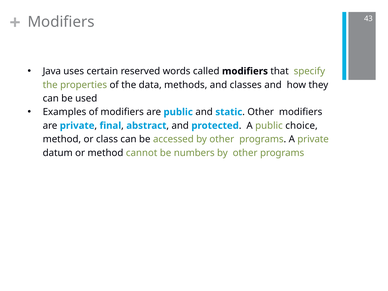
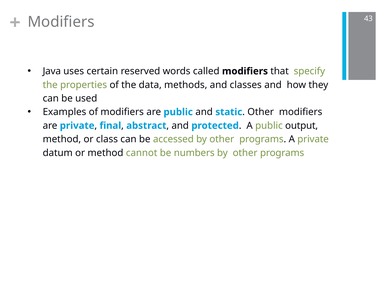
choice: choice -> output
